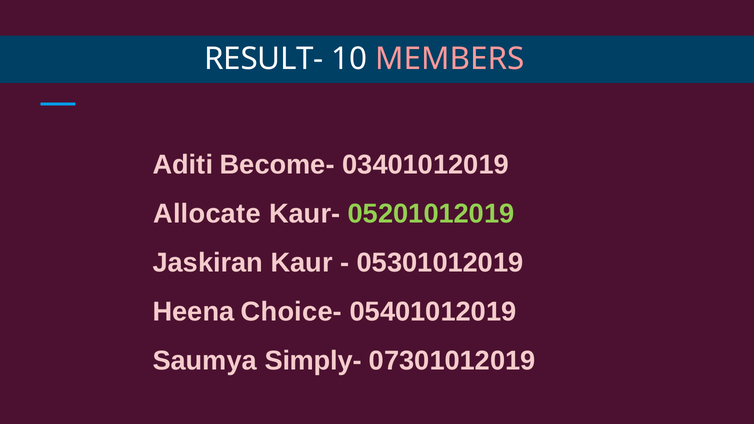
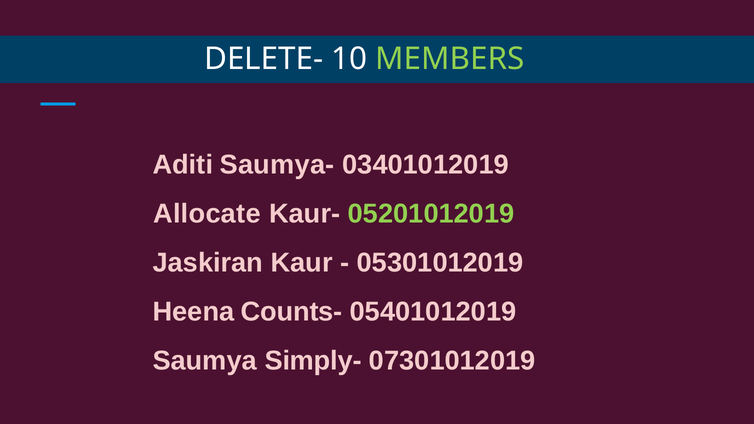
RESULT-: RESULT- -> DELETE-
MEMBERS colour: pink -> light green
Become-: Become- -> Saumya-
Choice-: Choice- -> Counts-
